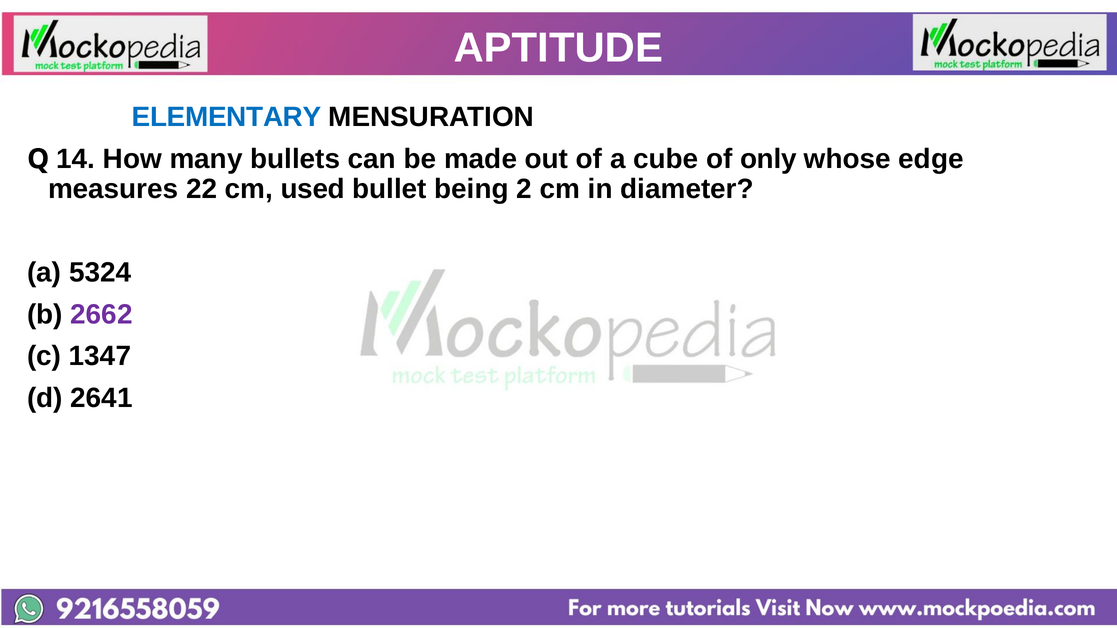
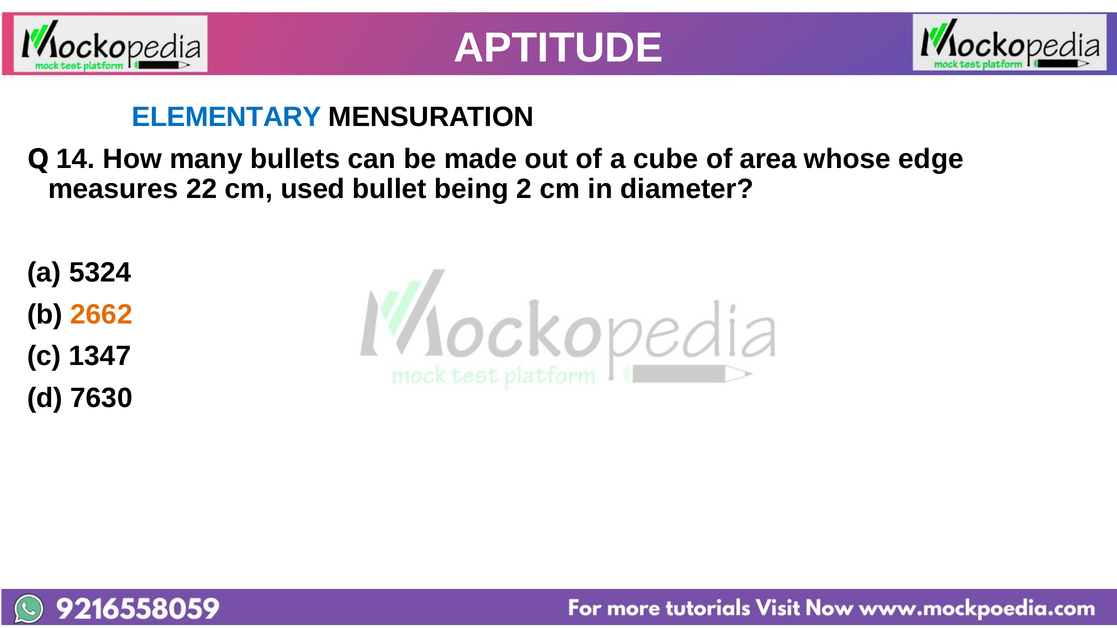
only: only -> area
2662 colour: purple -> orange
2641: 2641 -> 7630
